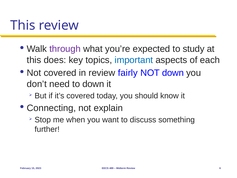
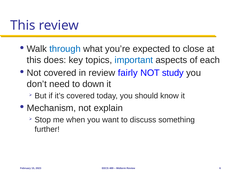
through colour: purple -> blue
study: study -> close
NOT down: down -> study
Connecting: Connecting -> Mechanism
